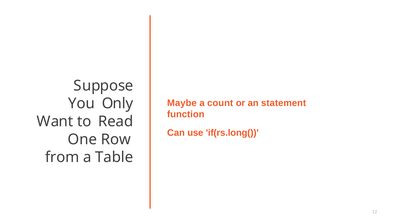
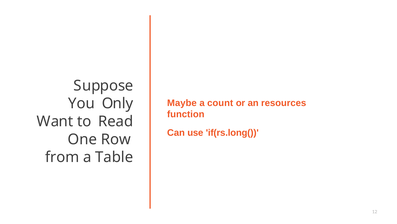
statement: statement -> resources
